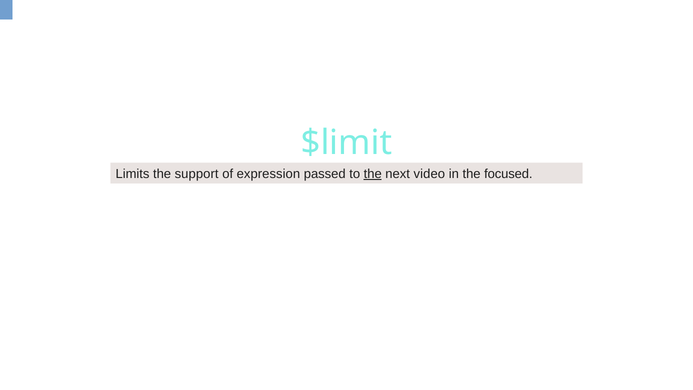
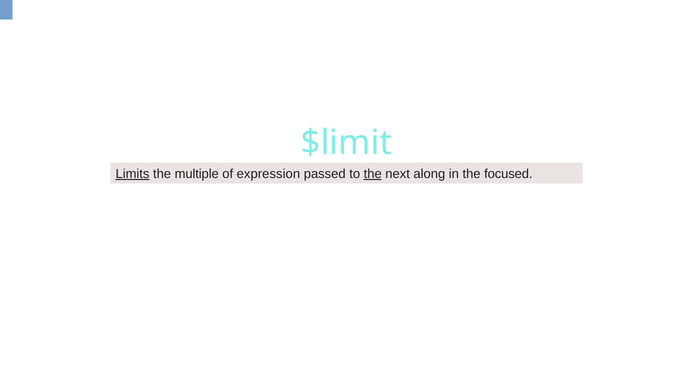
Limits underline: none -> present
support: support -> multiple
video: video -> along
